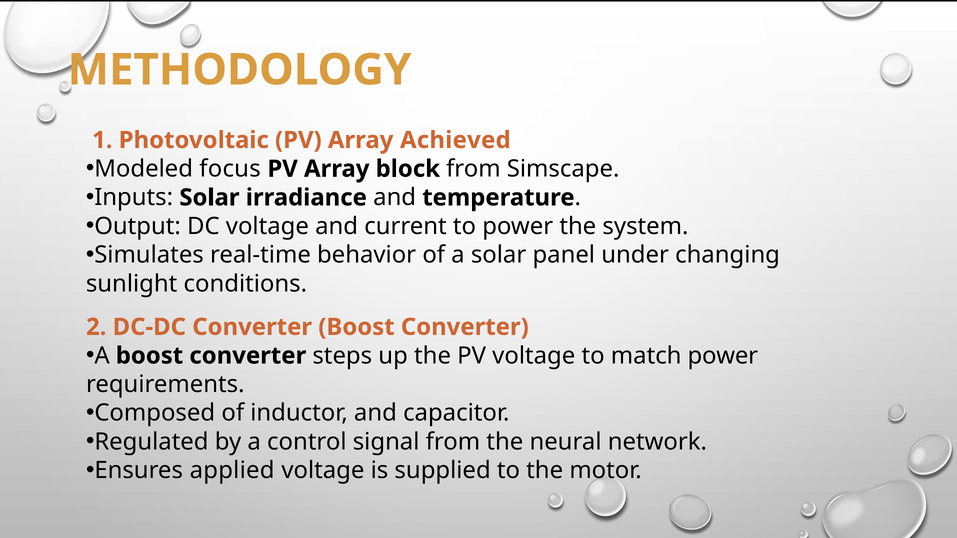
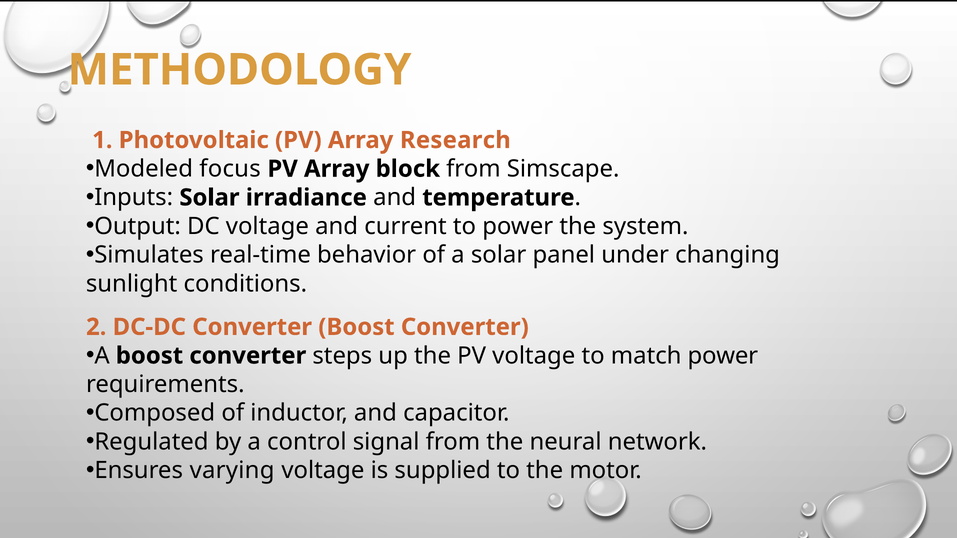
Achieved: Achieved -> Research
applied: applied -> varying
